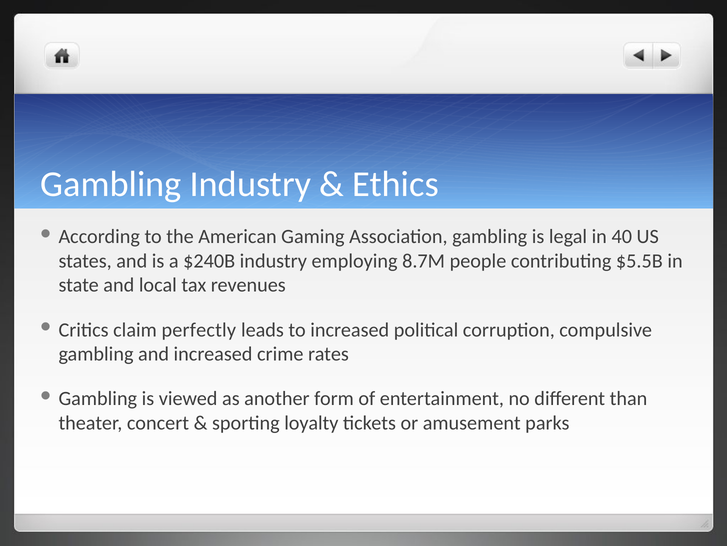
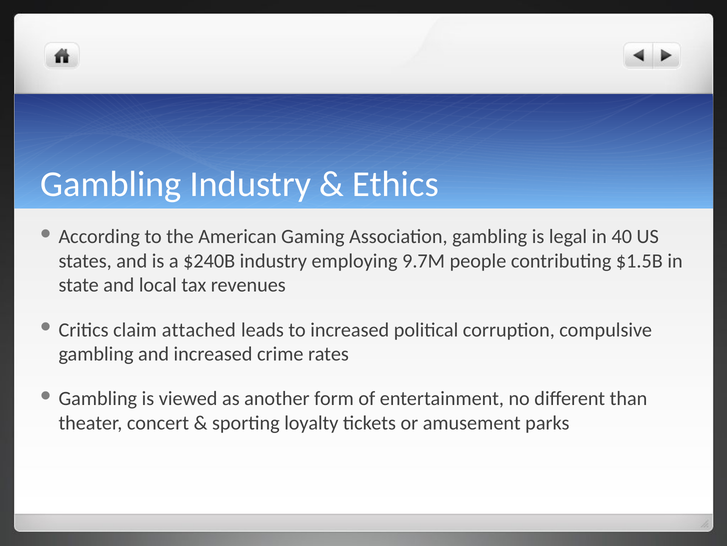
8.7M: 8.7M -> 9.7M
$5.5B: $5.5B -> $1.5B
perfectly: perfectly -> attached
